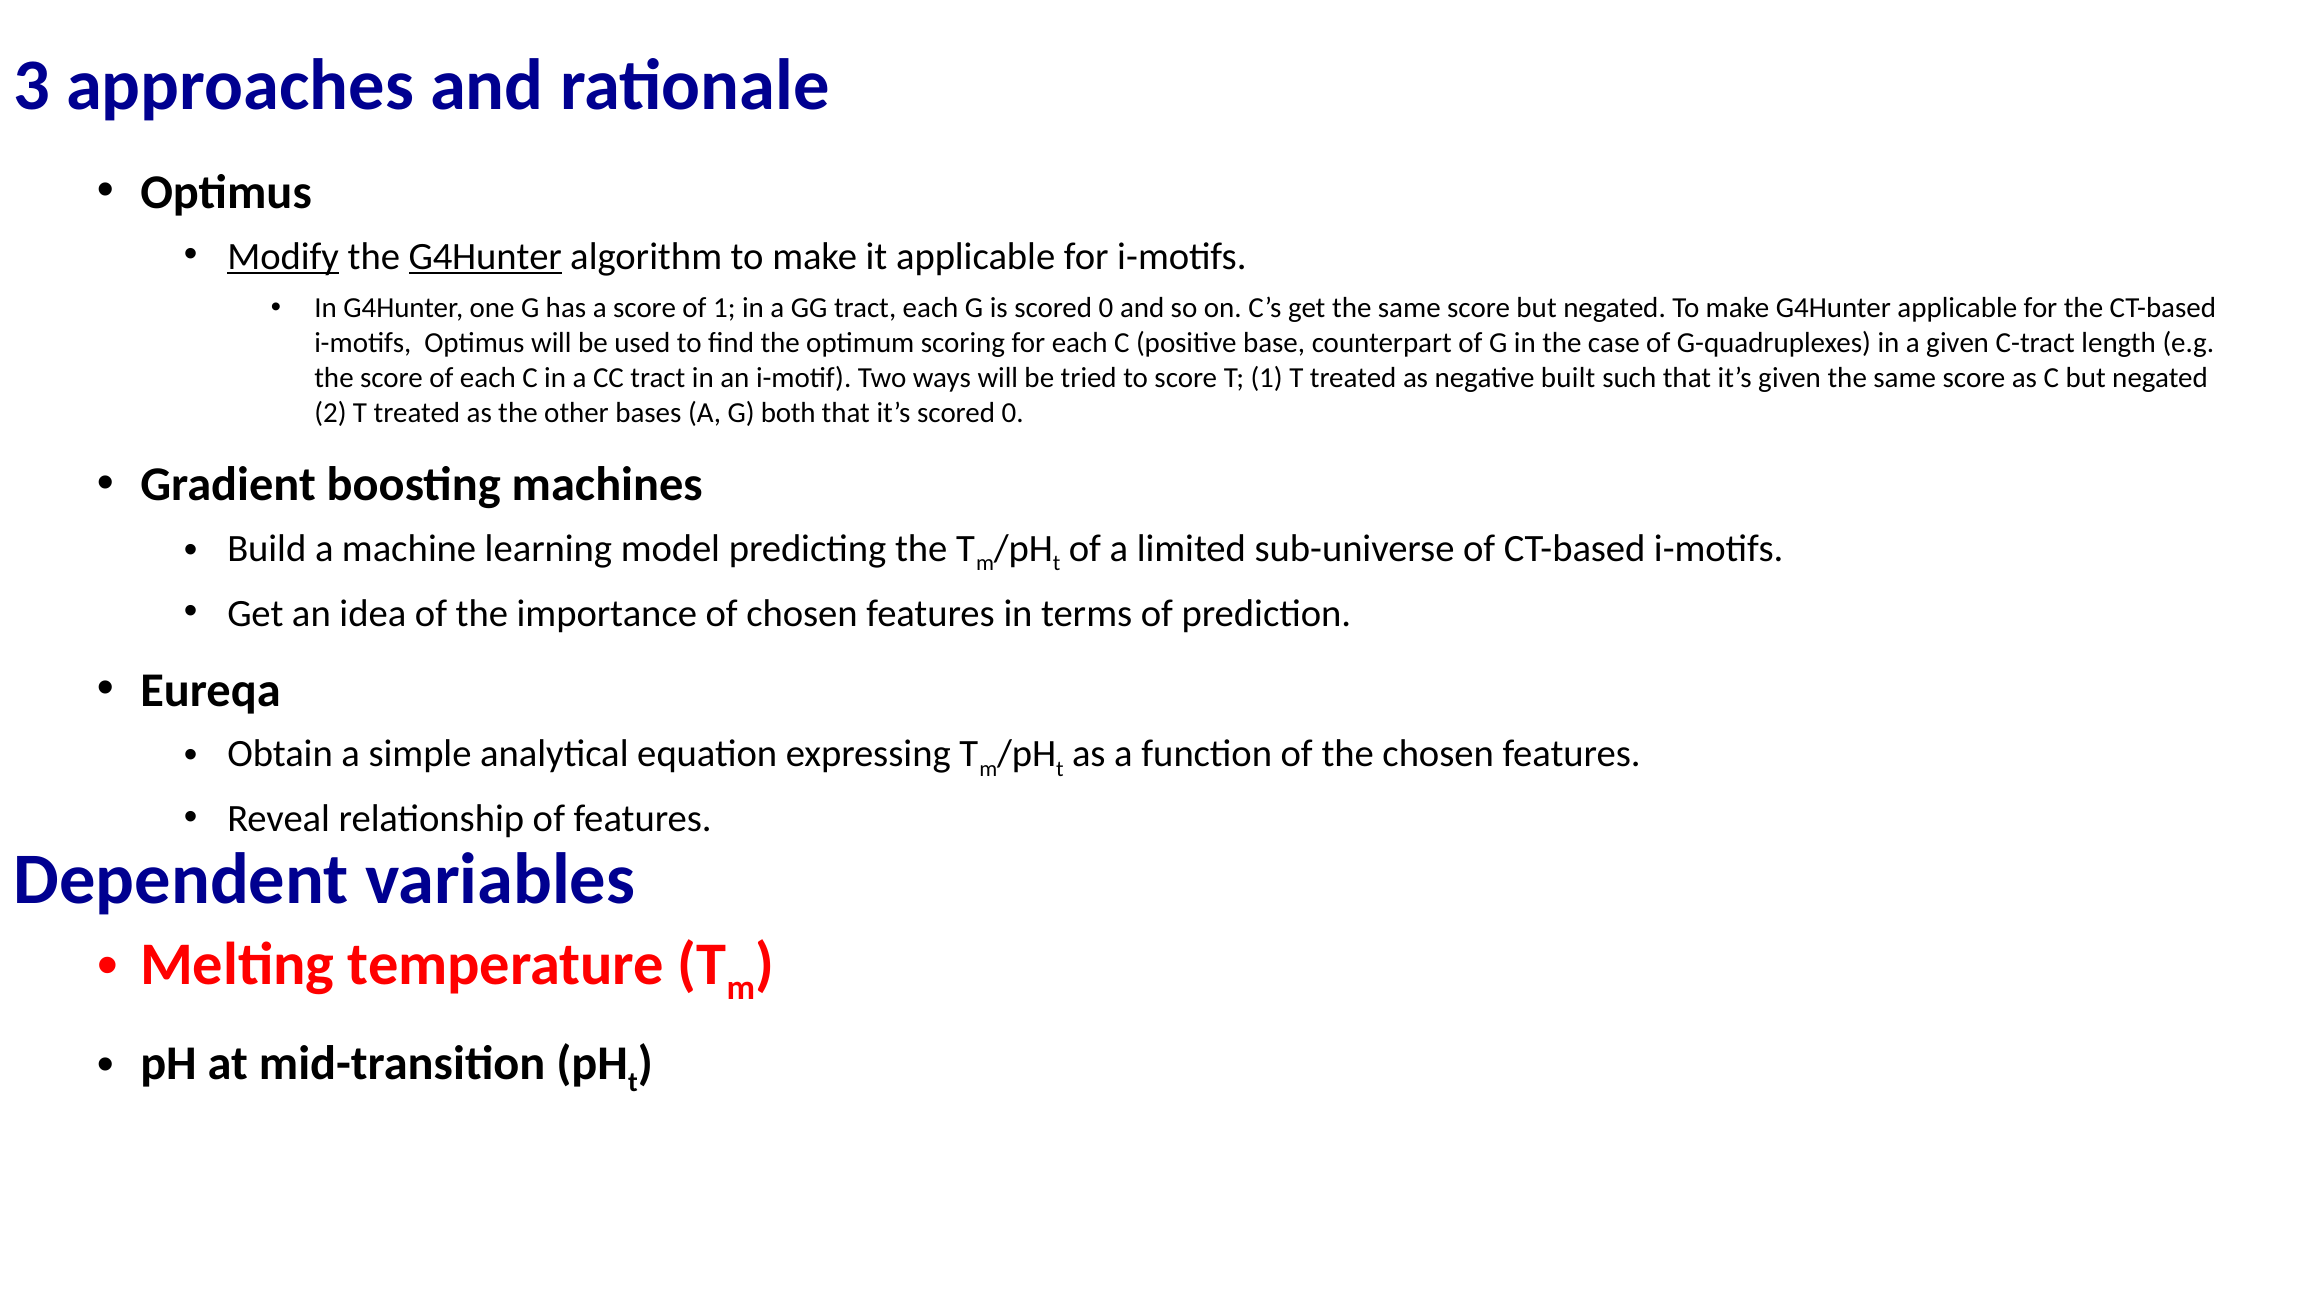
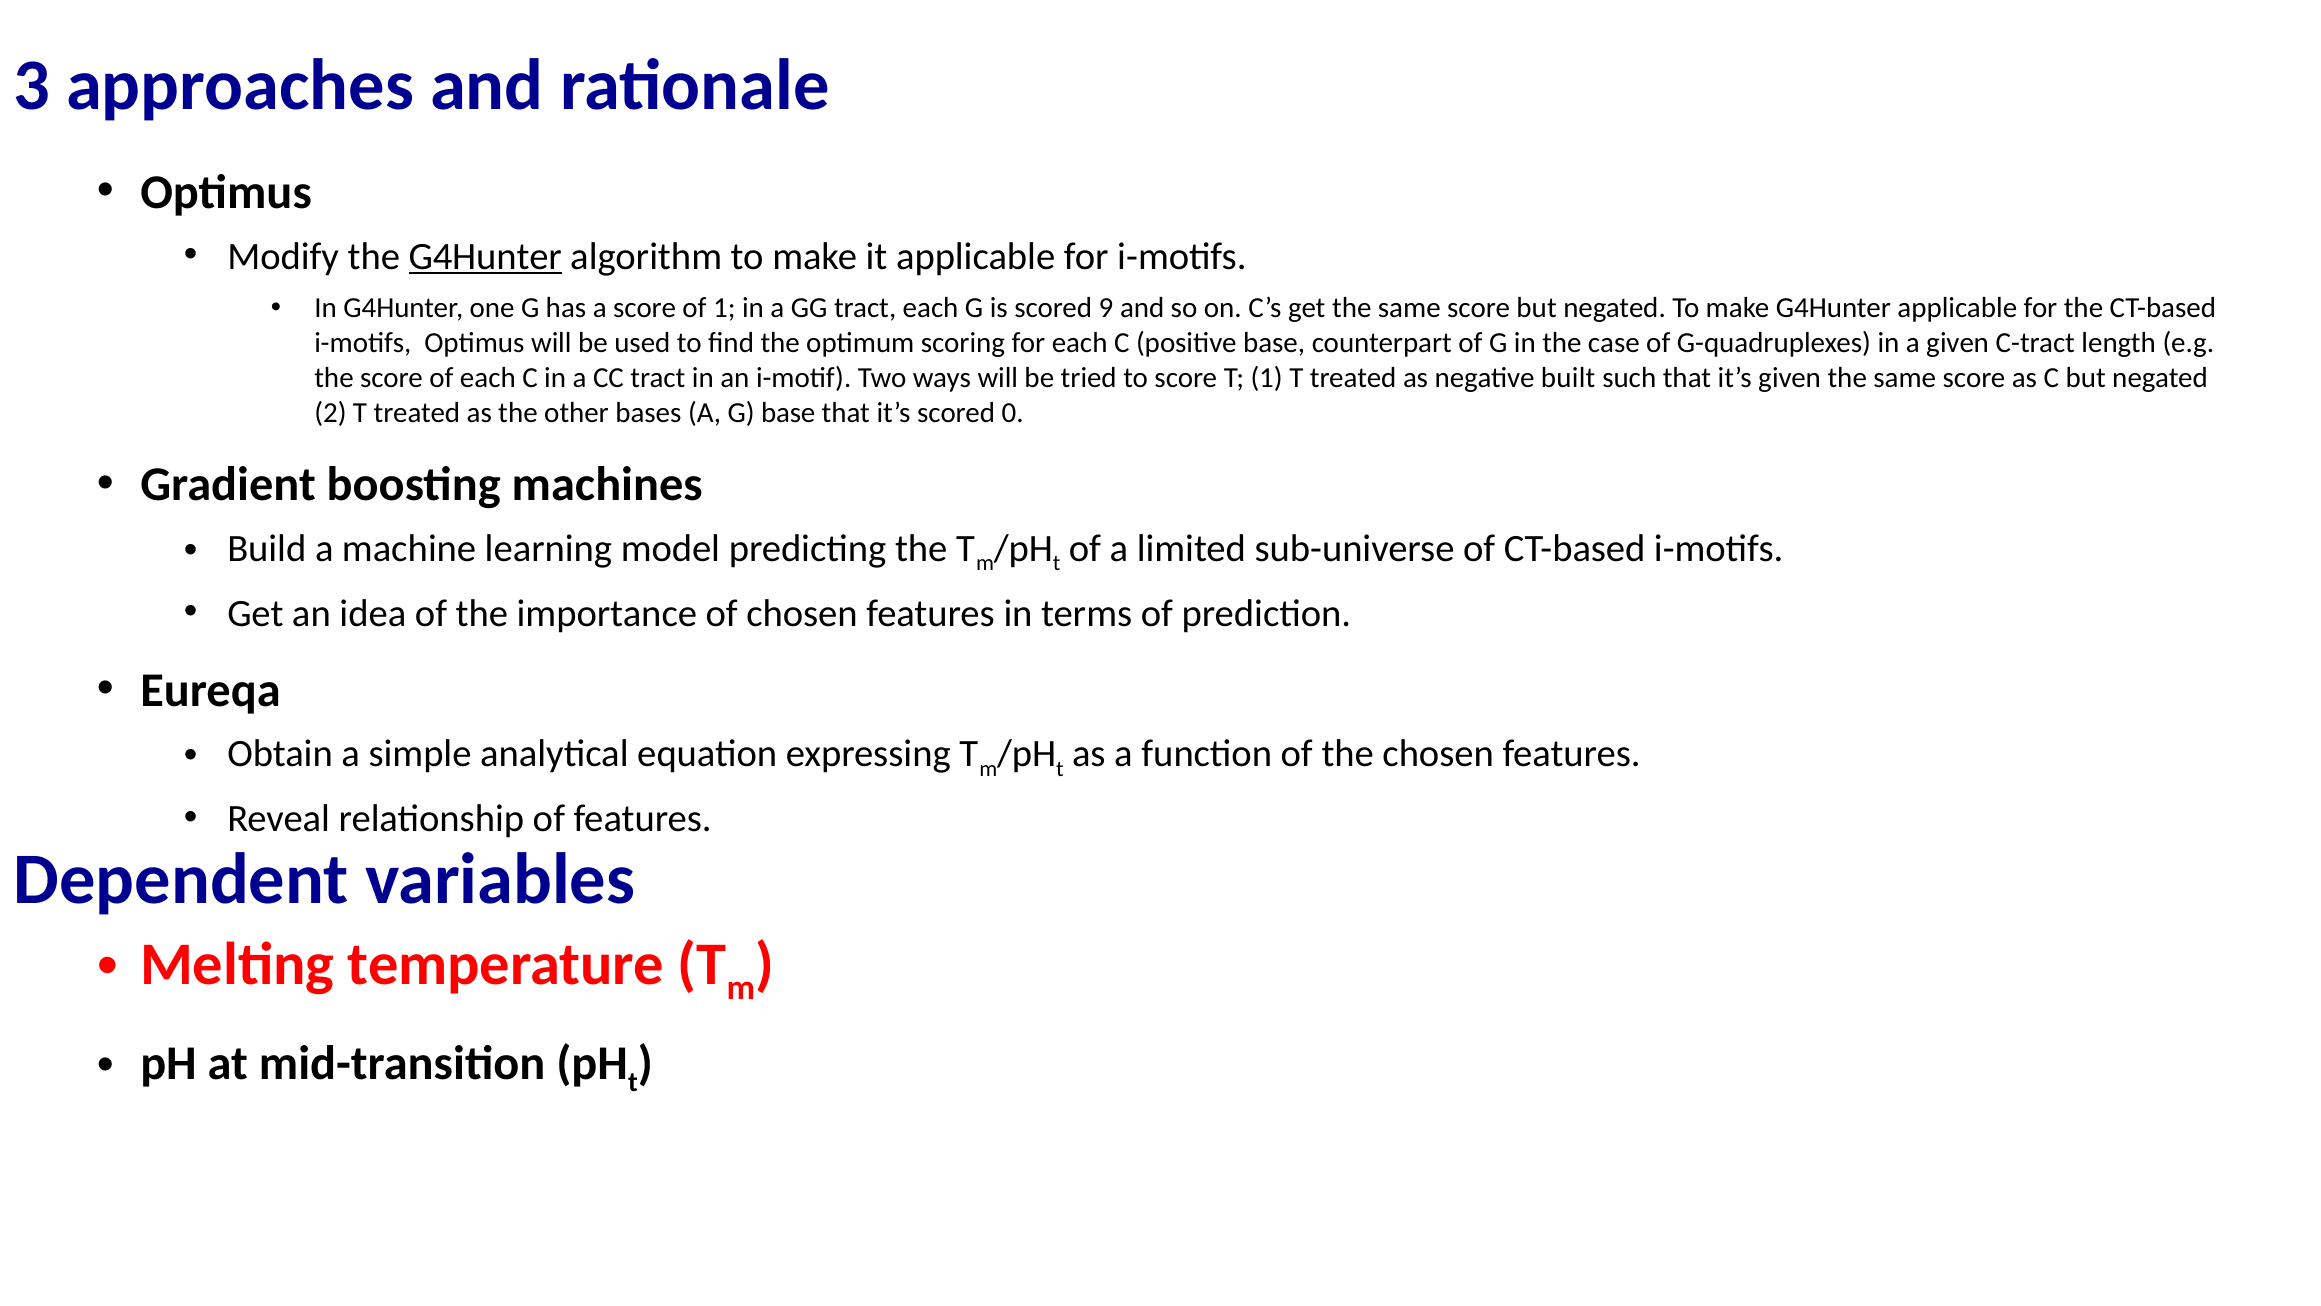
Modify underline: present -> none
is scored 0: 0 -> 9
G both: both -> base
